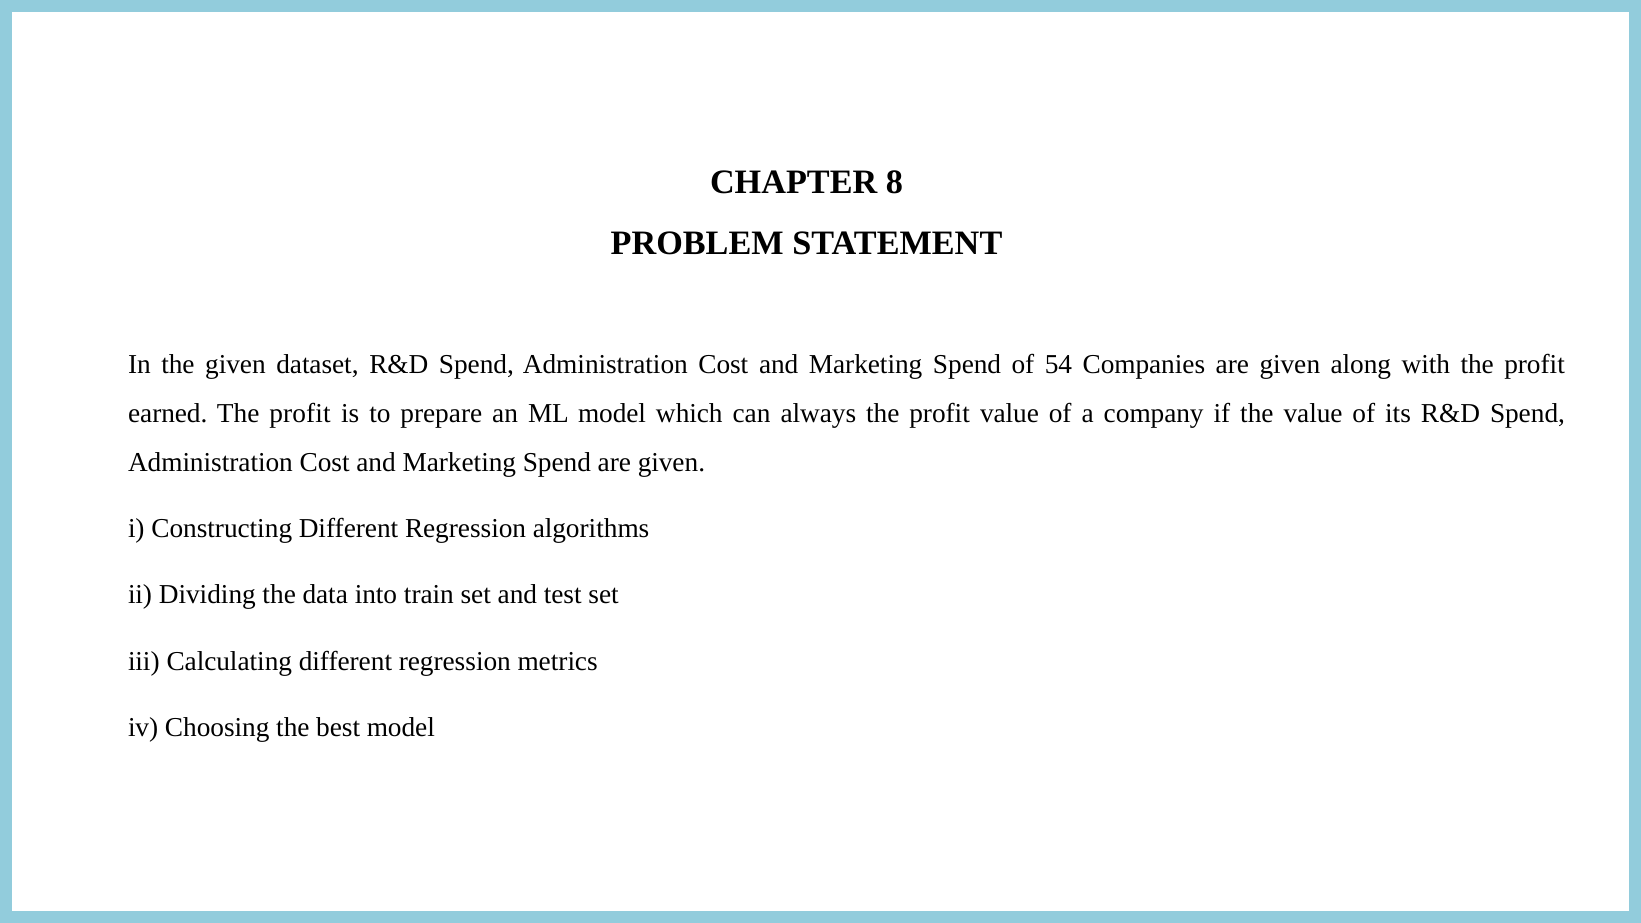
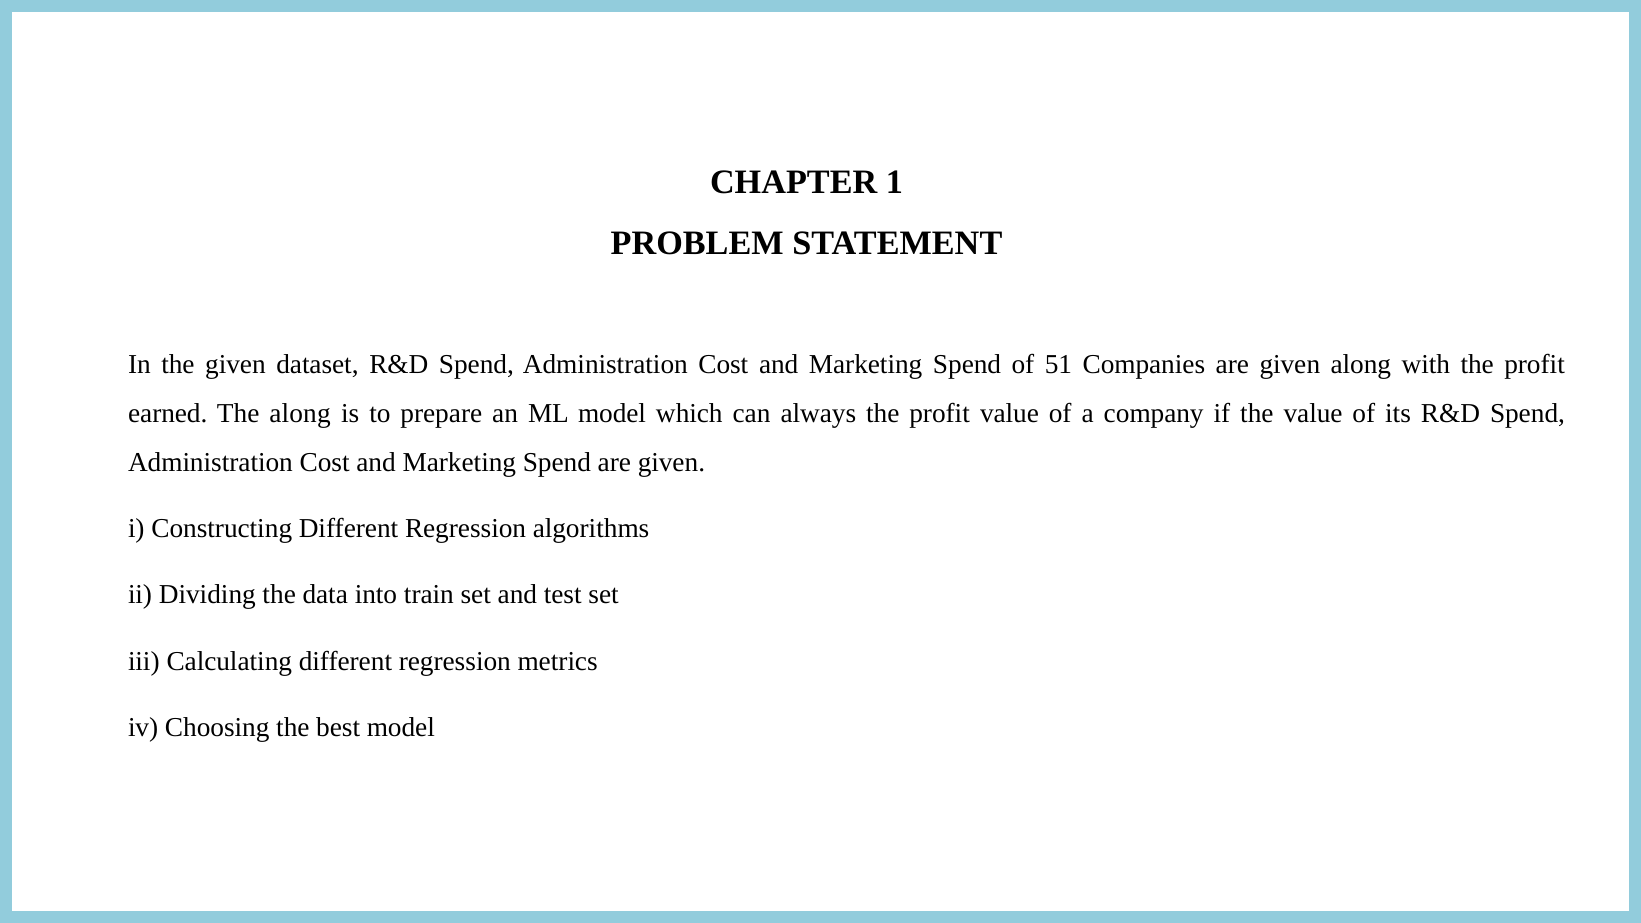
8: 8 -> 1
54: 54 -> 51
earned The profit: profit -> along
